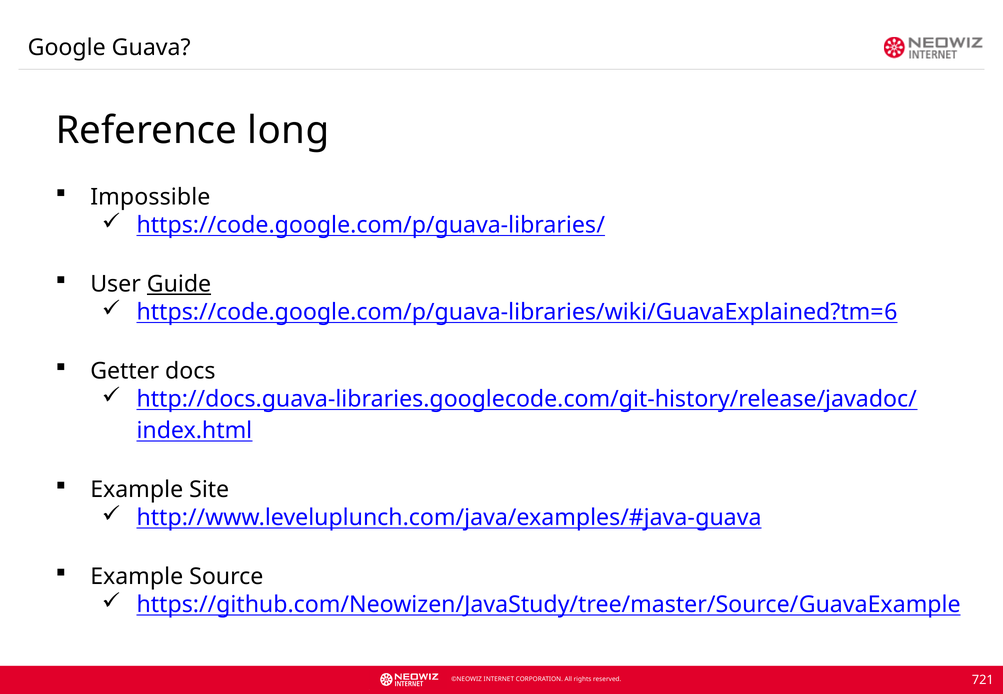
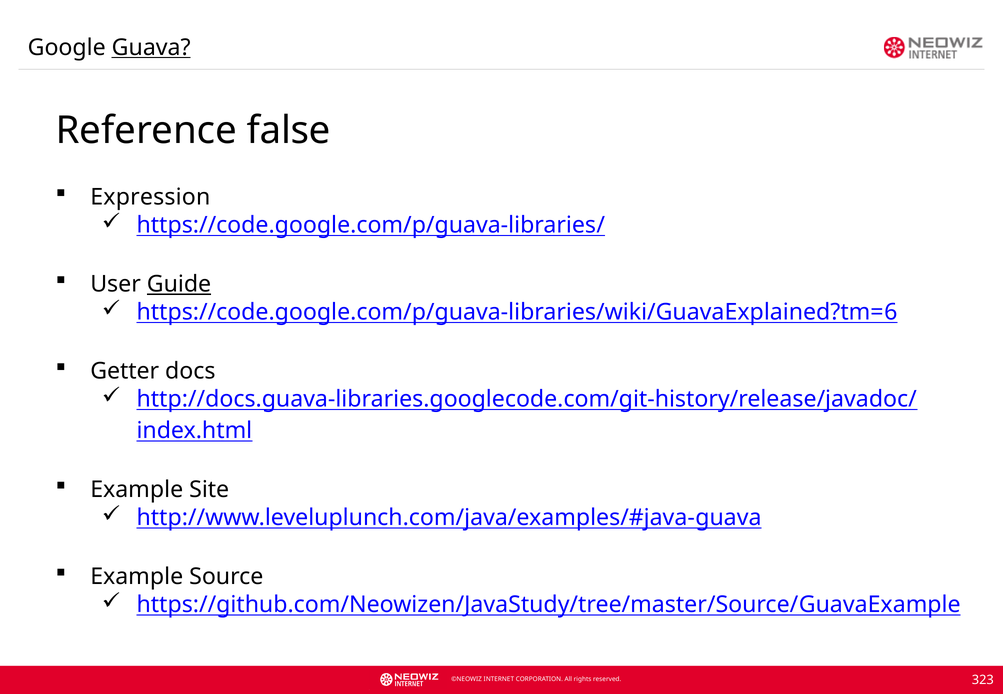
Guava underline: none -> present
long: long -> false
Impossible: Impossible -> Expression
721: 721 -> 323
